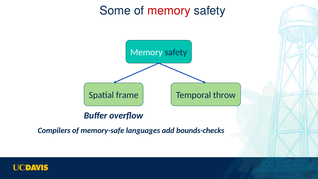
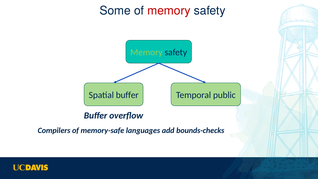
Memory at (146, 52) colour: white -> light green
Spatial frame: frame -> buffer
throw: throw -> public
